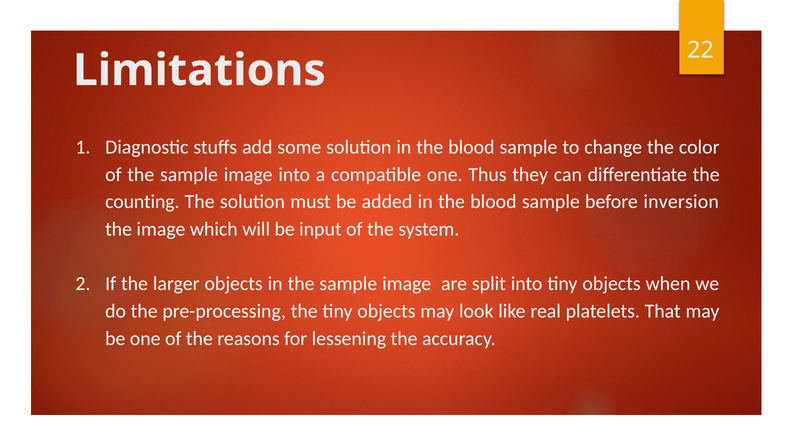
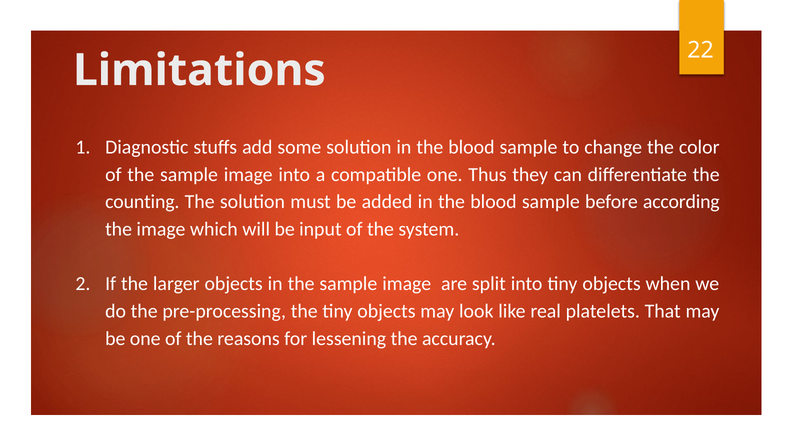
inversion: inversion -> according
